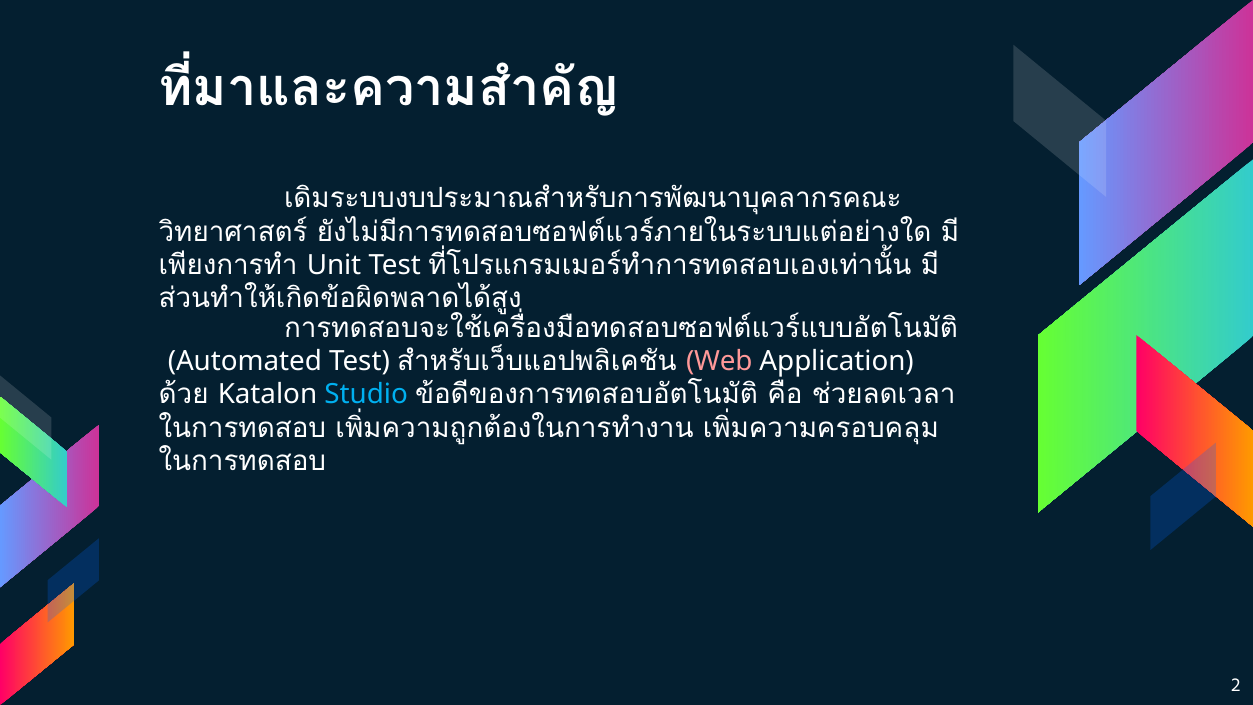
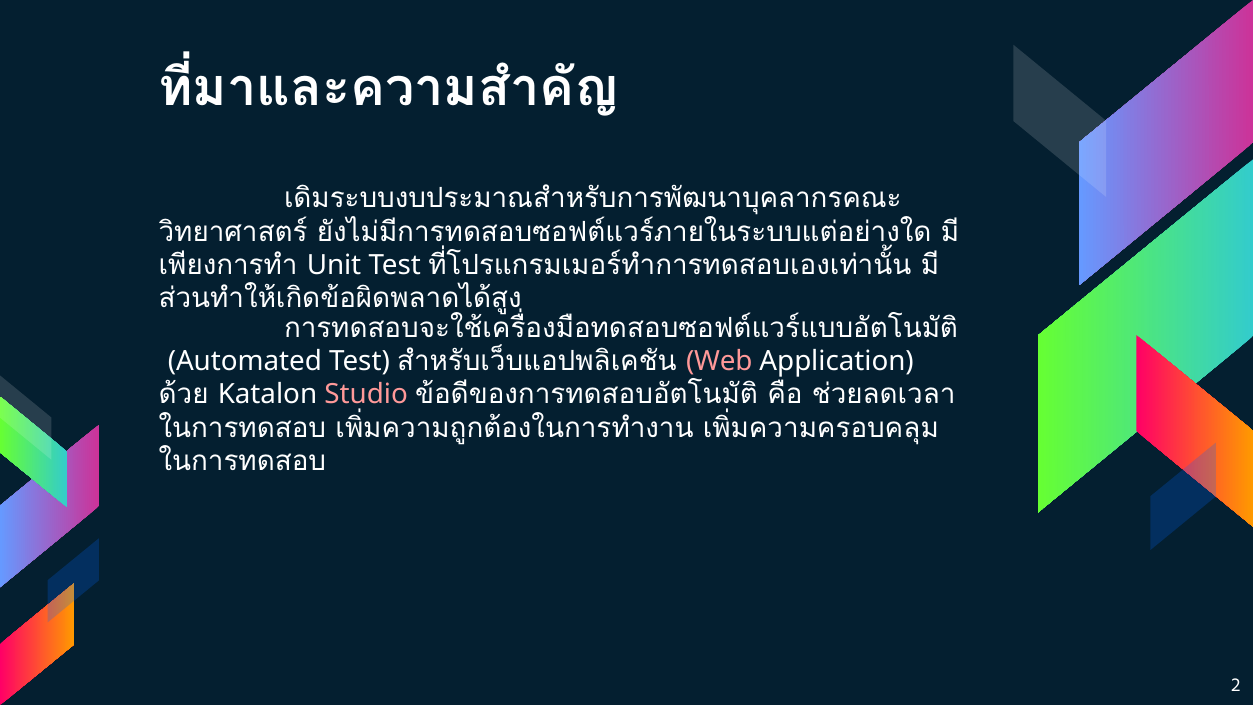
Studio colour: light blue -> pink
